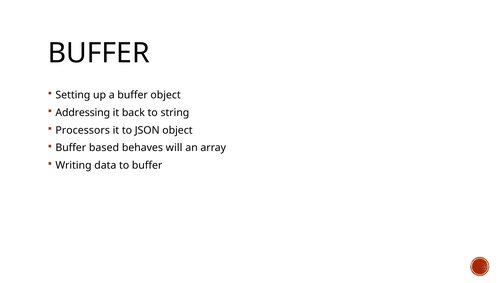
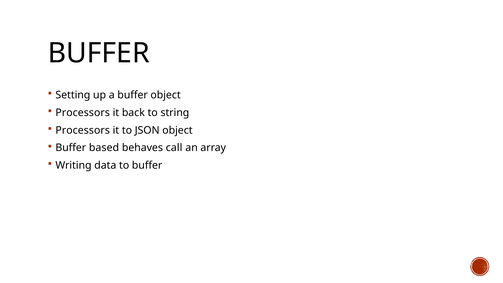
Addressing at (83, 113): Addressing -> Processors
will: will -> call
